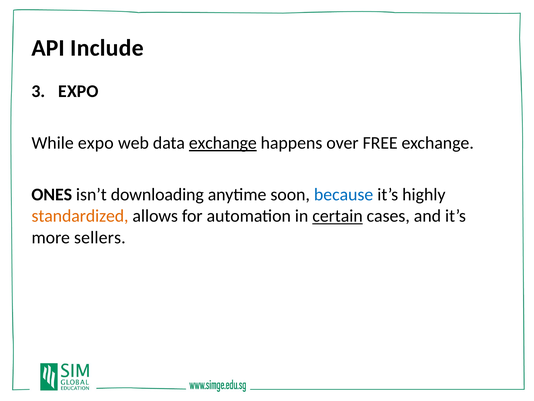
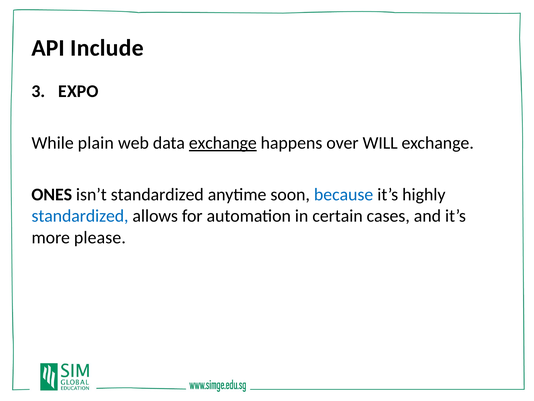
While expo: expo -> plain
FREE: FREE -> WILL
isn’t downloading: downloading -> standardized
standardized at (80, 216) colour: orange -> blue
certain underline: present -> none
sellers: sellers -> please
